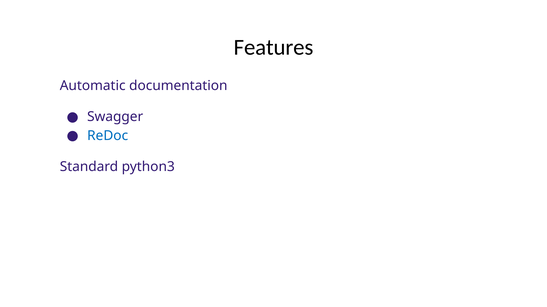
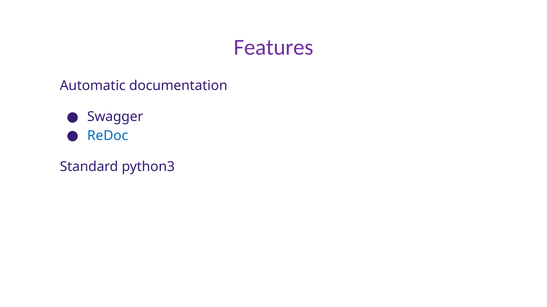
Features colour: black -> purple
